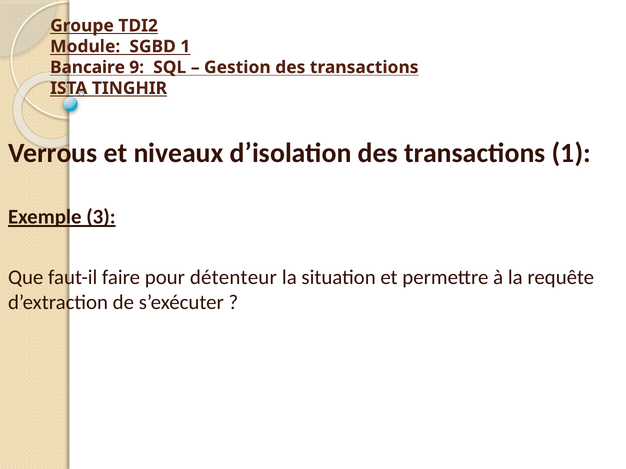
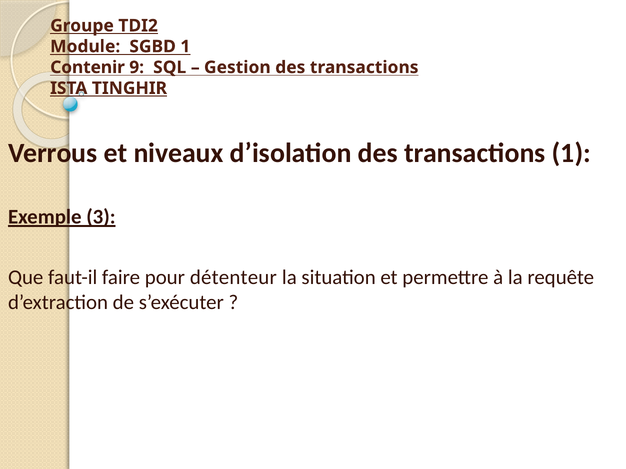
Bancaire: Bancaire -> Contenir
